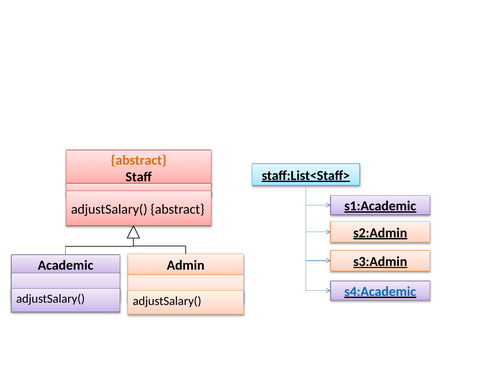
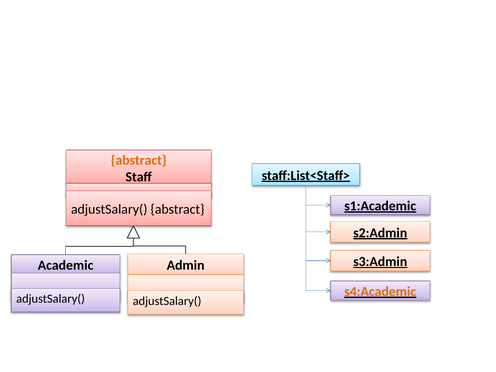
s4:Academic colour: blue -> orange
